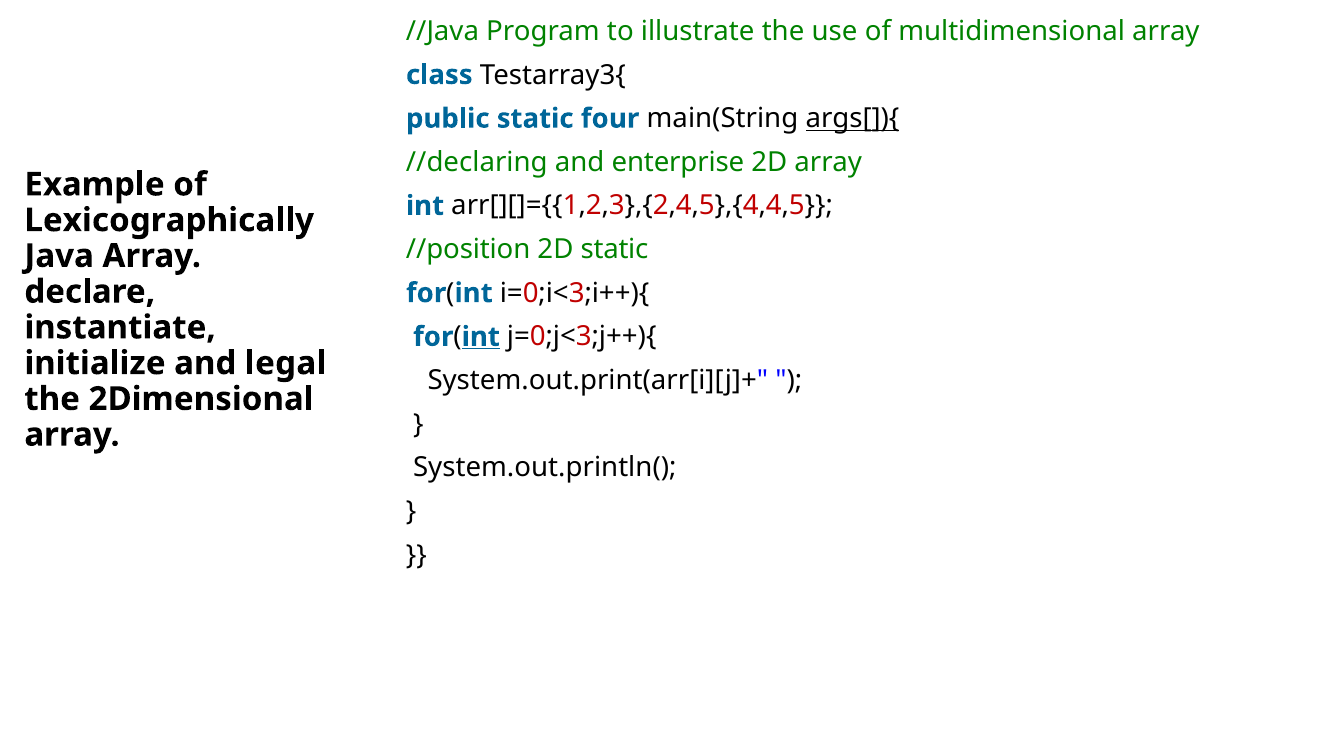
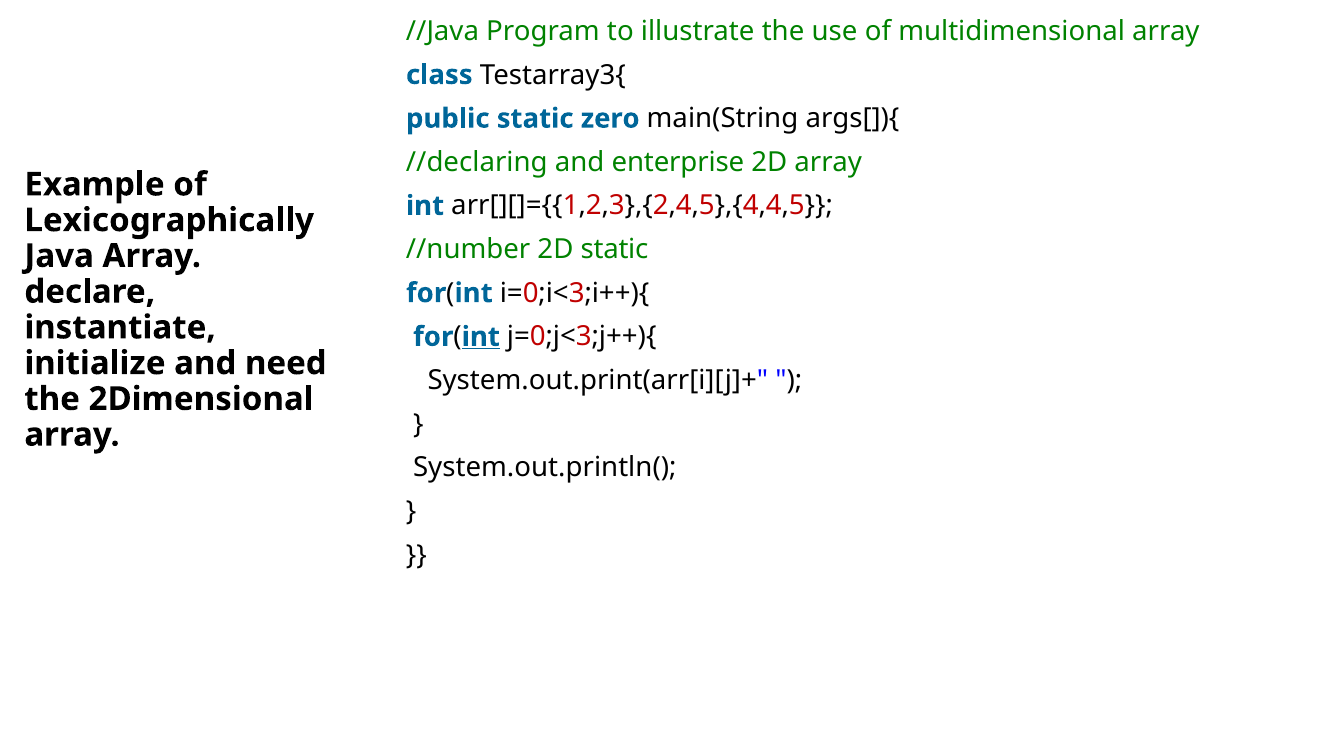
four: four -> zero
args[]){ underline: present -> none
//position: //position -> //number
legal: legal -> need
